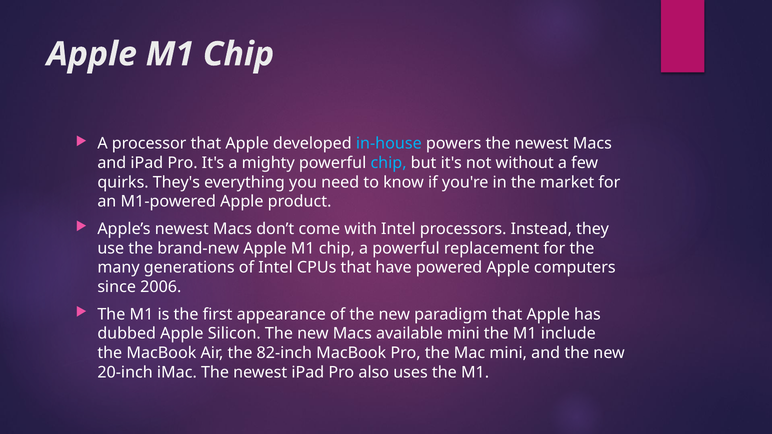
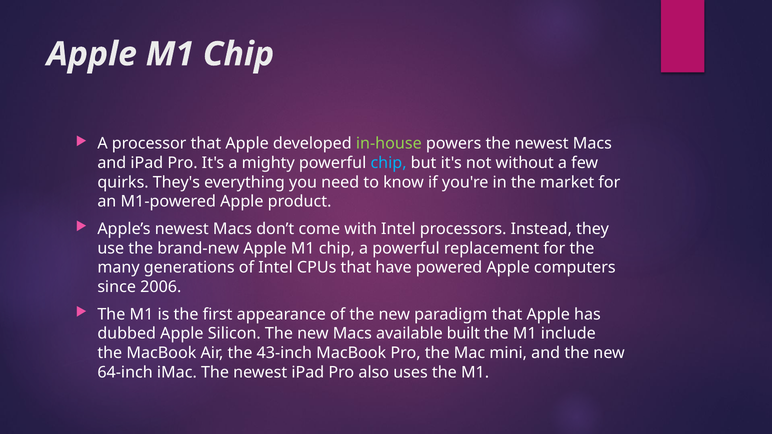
in-house colour: light blue -> light green
available mini: mini -> built
82-inch: 82-inch -> 43-inch
20-inch: 20-inch -> 64-inch
